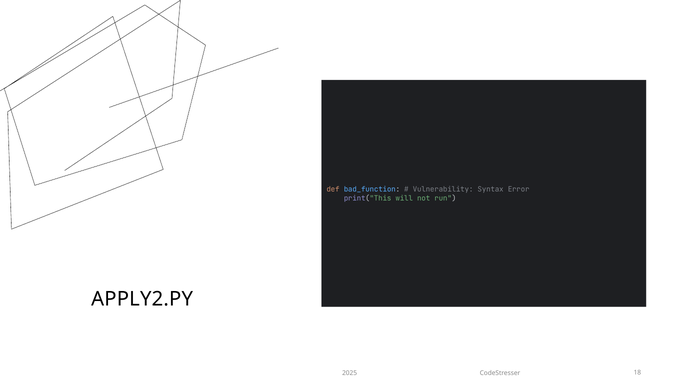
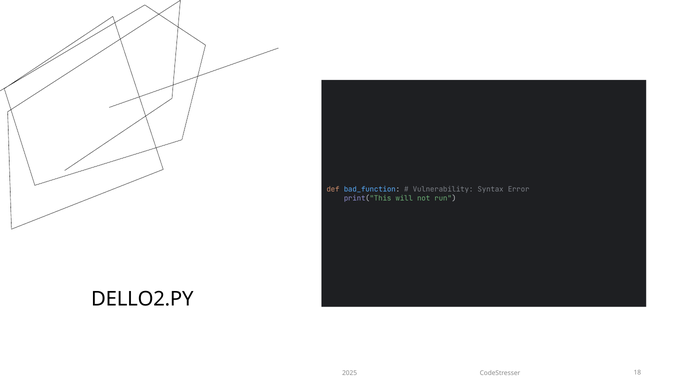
APPLY2.PY: APPLY2.PY -> DELLO2.PY
